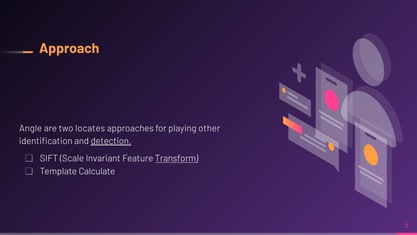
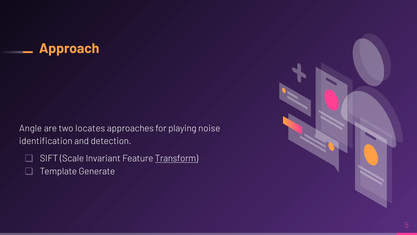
other: other -> noise
detection underline: present -> none
Calculate: Calculate -> Generate
